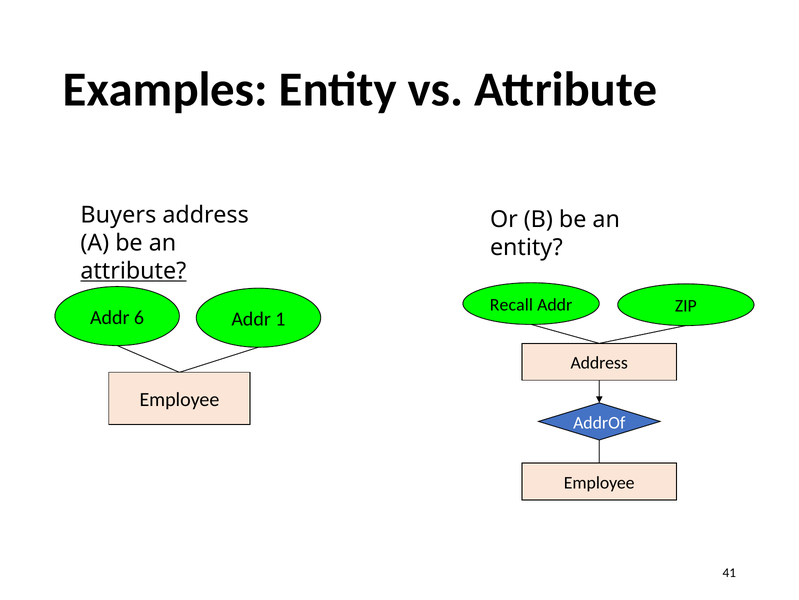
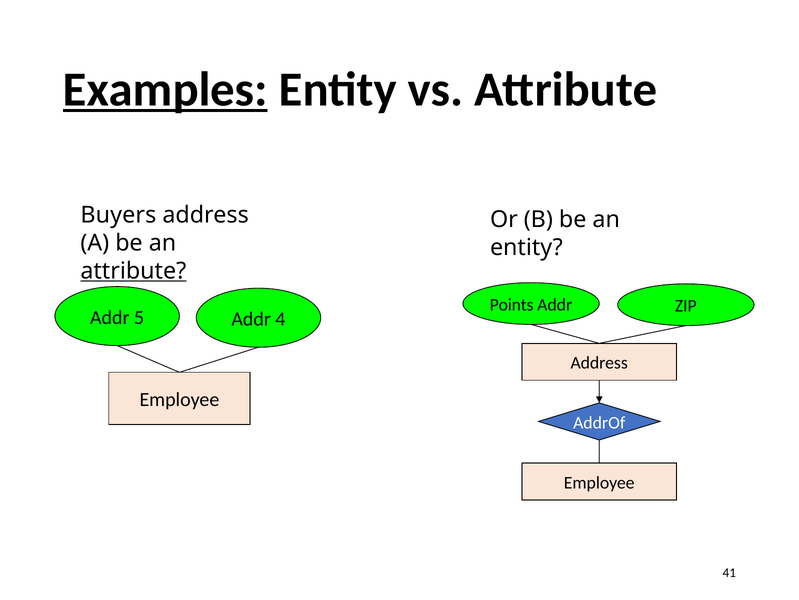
Examples underline: none -> present
Recall: Recall -> Points
6: 6 -> 5
1: 1 -> 4
